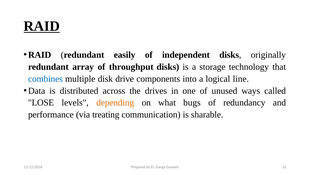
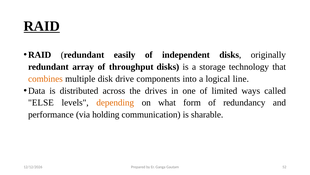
combines colour: blue -> orange
unused: unused -> limited
LOSE: LOSE -> ELSE
bugs: bugs -> form
treating: treating -> holding
